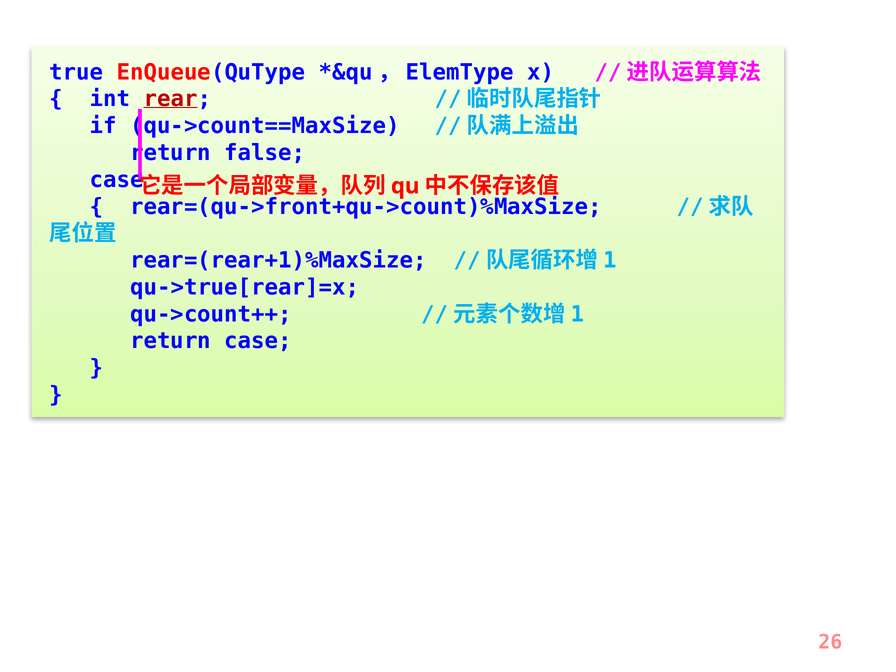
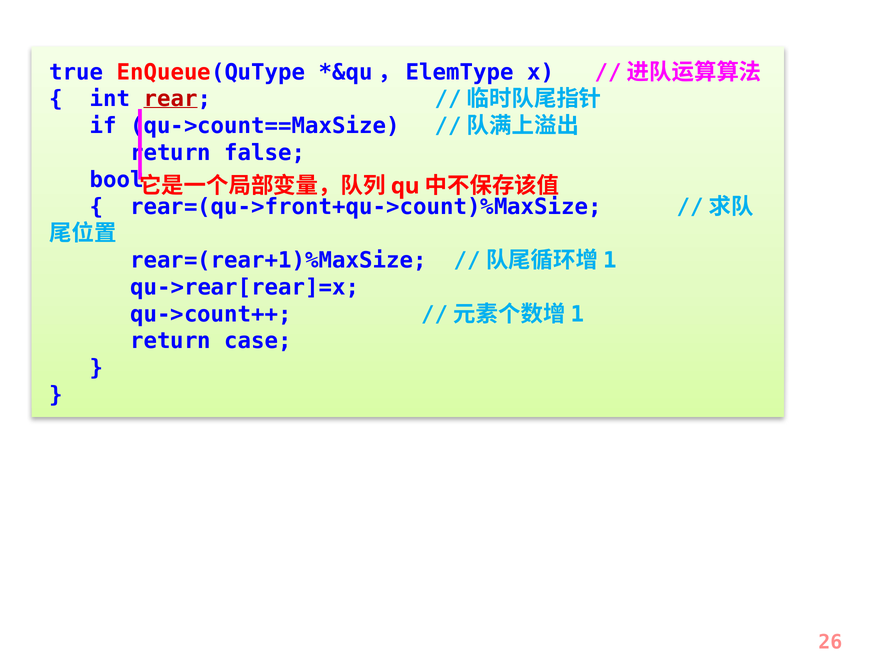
case at (117, 180): case -> bool
qu->true[rear]=x: qu->true[rear]=x -> qu->rear[rear]=x
